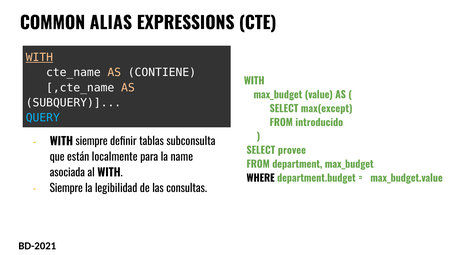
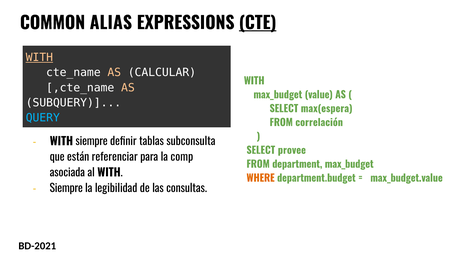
CTE underline: none -> present
CONTIENE: CONTIENE -> CALCULAR
max(except: max(except -> max(espera
introducido: introducido -> correlación
localmente: localmente -> referenciar
name: name -> comp
WHERE colour: black -> orange
